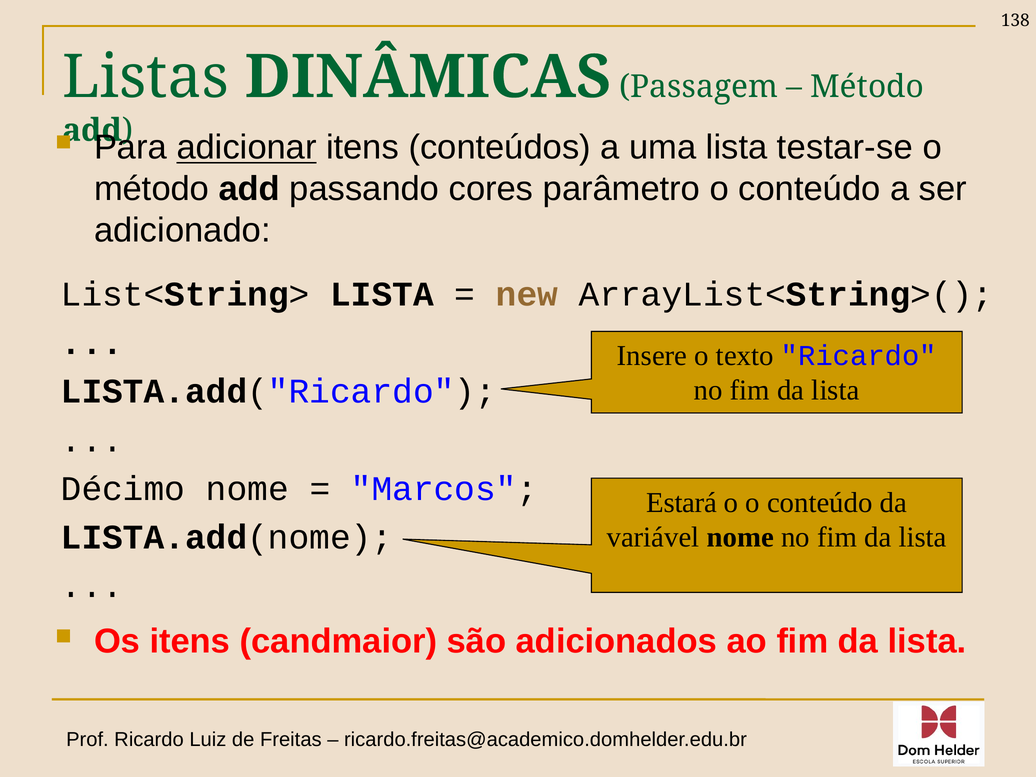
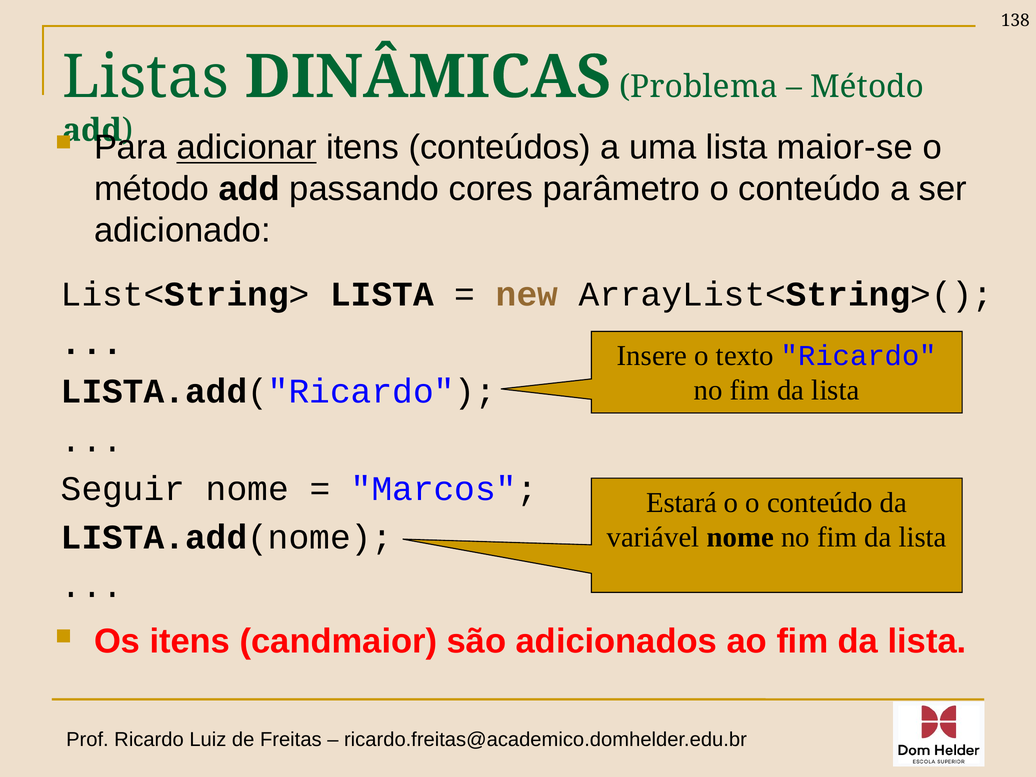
Passagem: Passagem -> Problema
testar-se: testar-se -> maior-se
Décimo: Décimo -> Seguir
